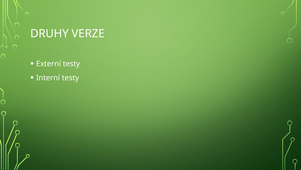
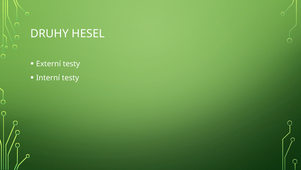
VERZE: VERZE -> HESEL
